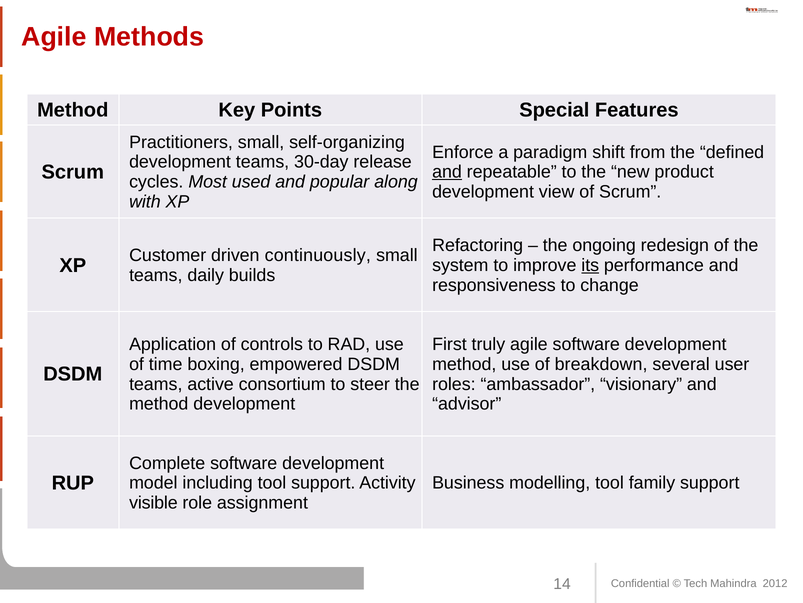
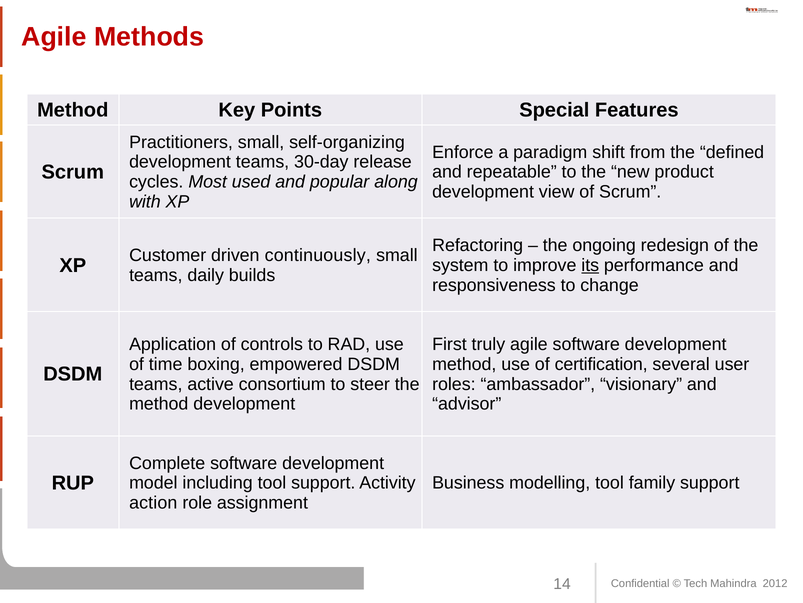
and at (447, 172) underline: present -> none
breakdown: breakdown -> certification
visible: visible -> action
